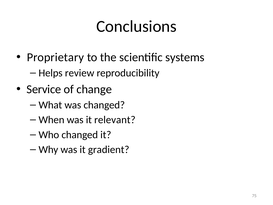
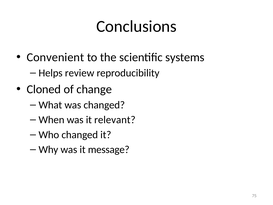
Proprietary: Proprietary -> Convenient
Service: Service -> Cloned
gradient: gradient -> message
